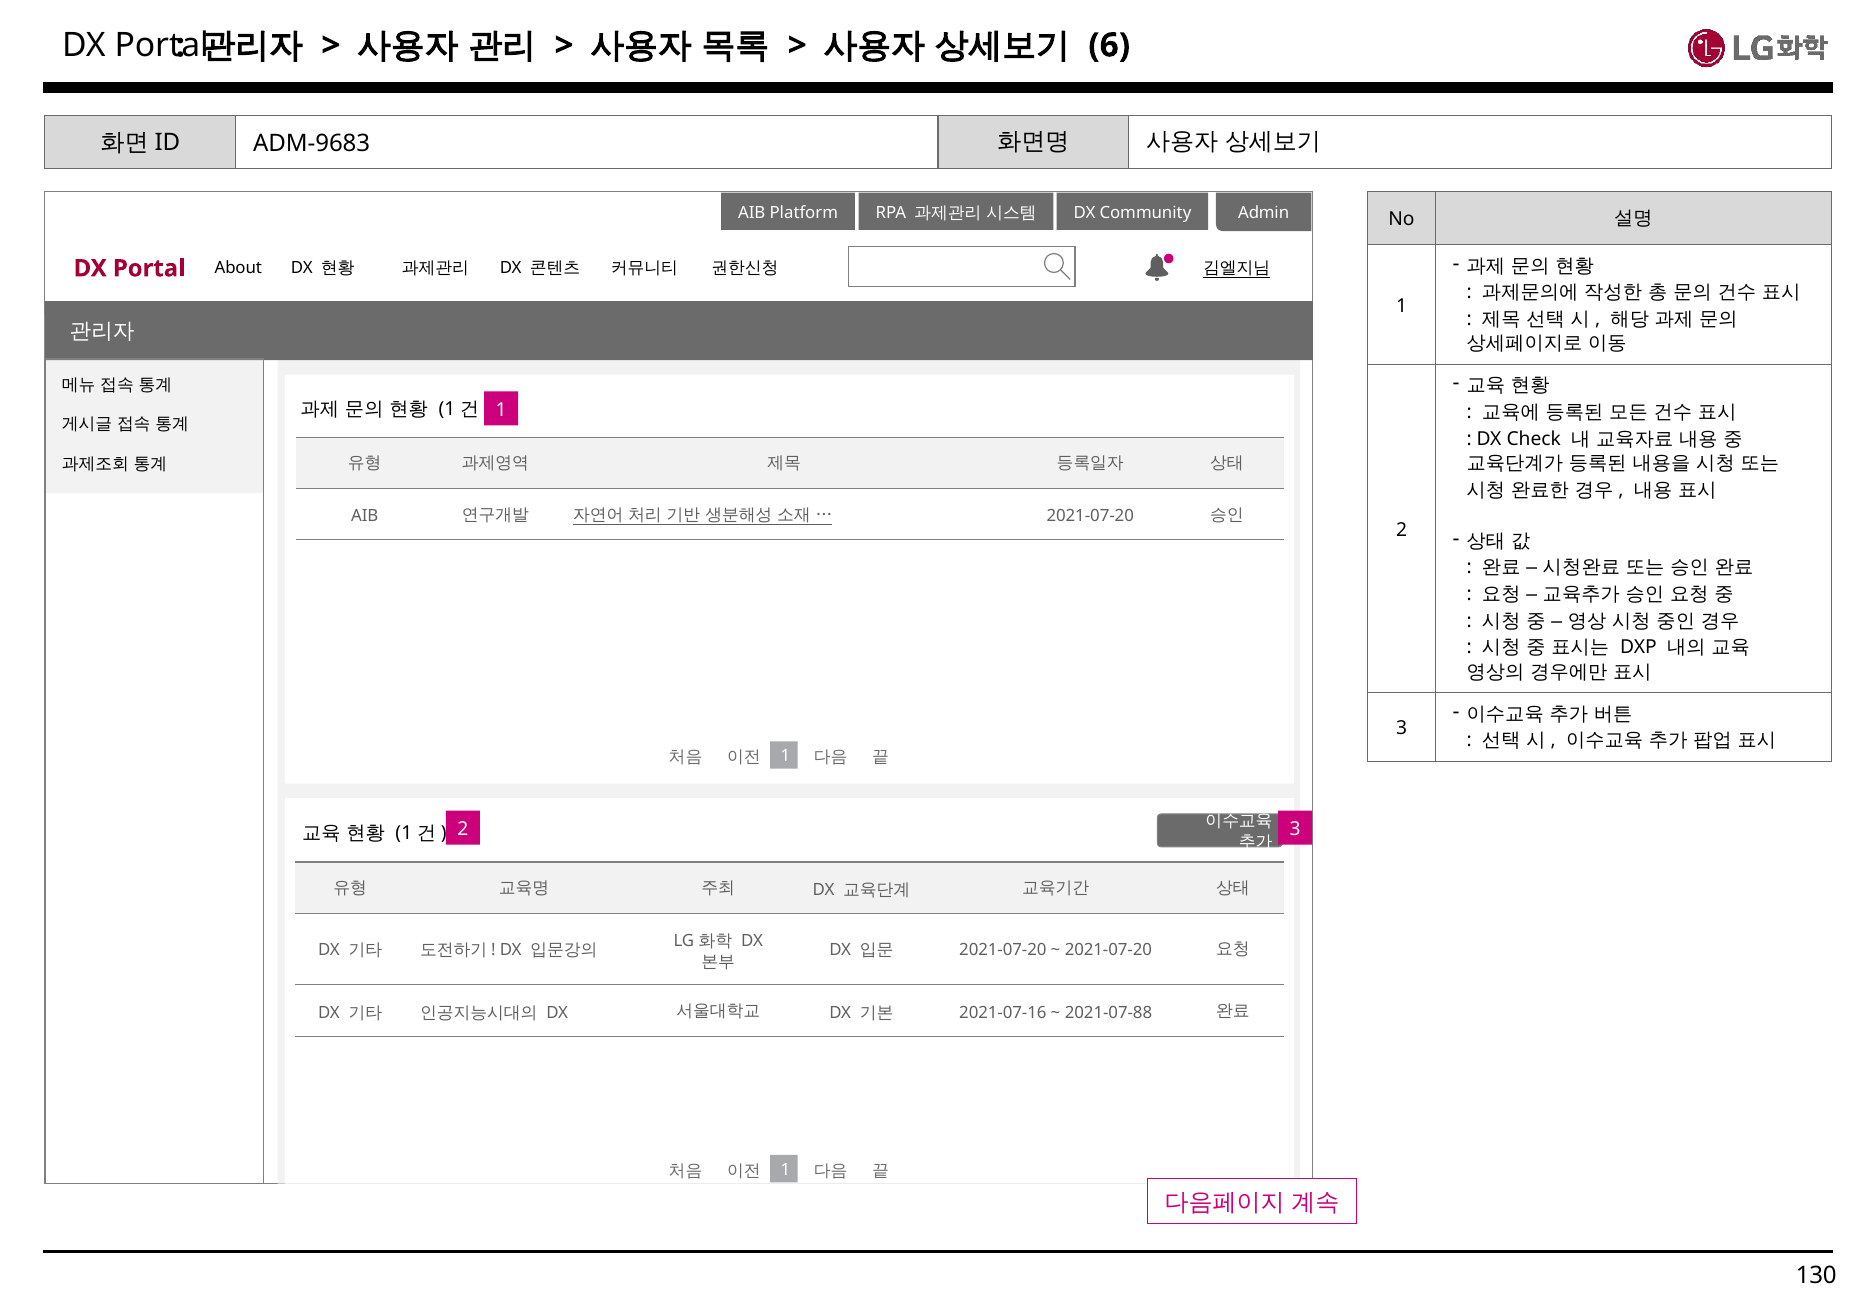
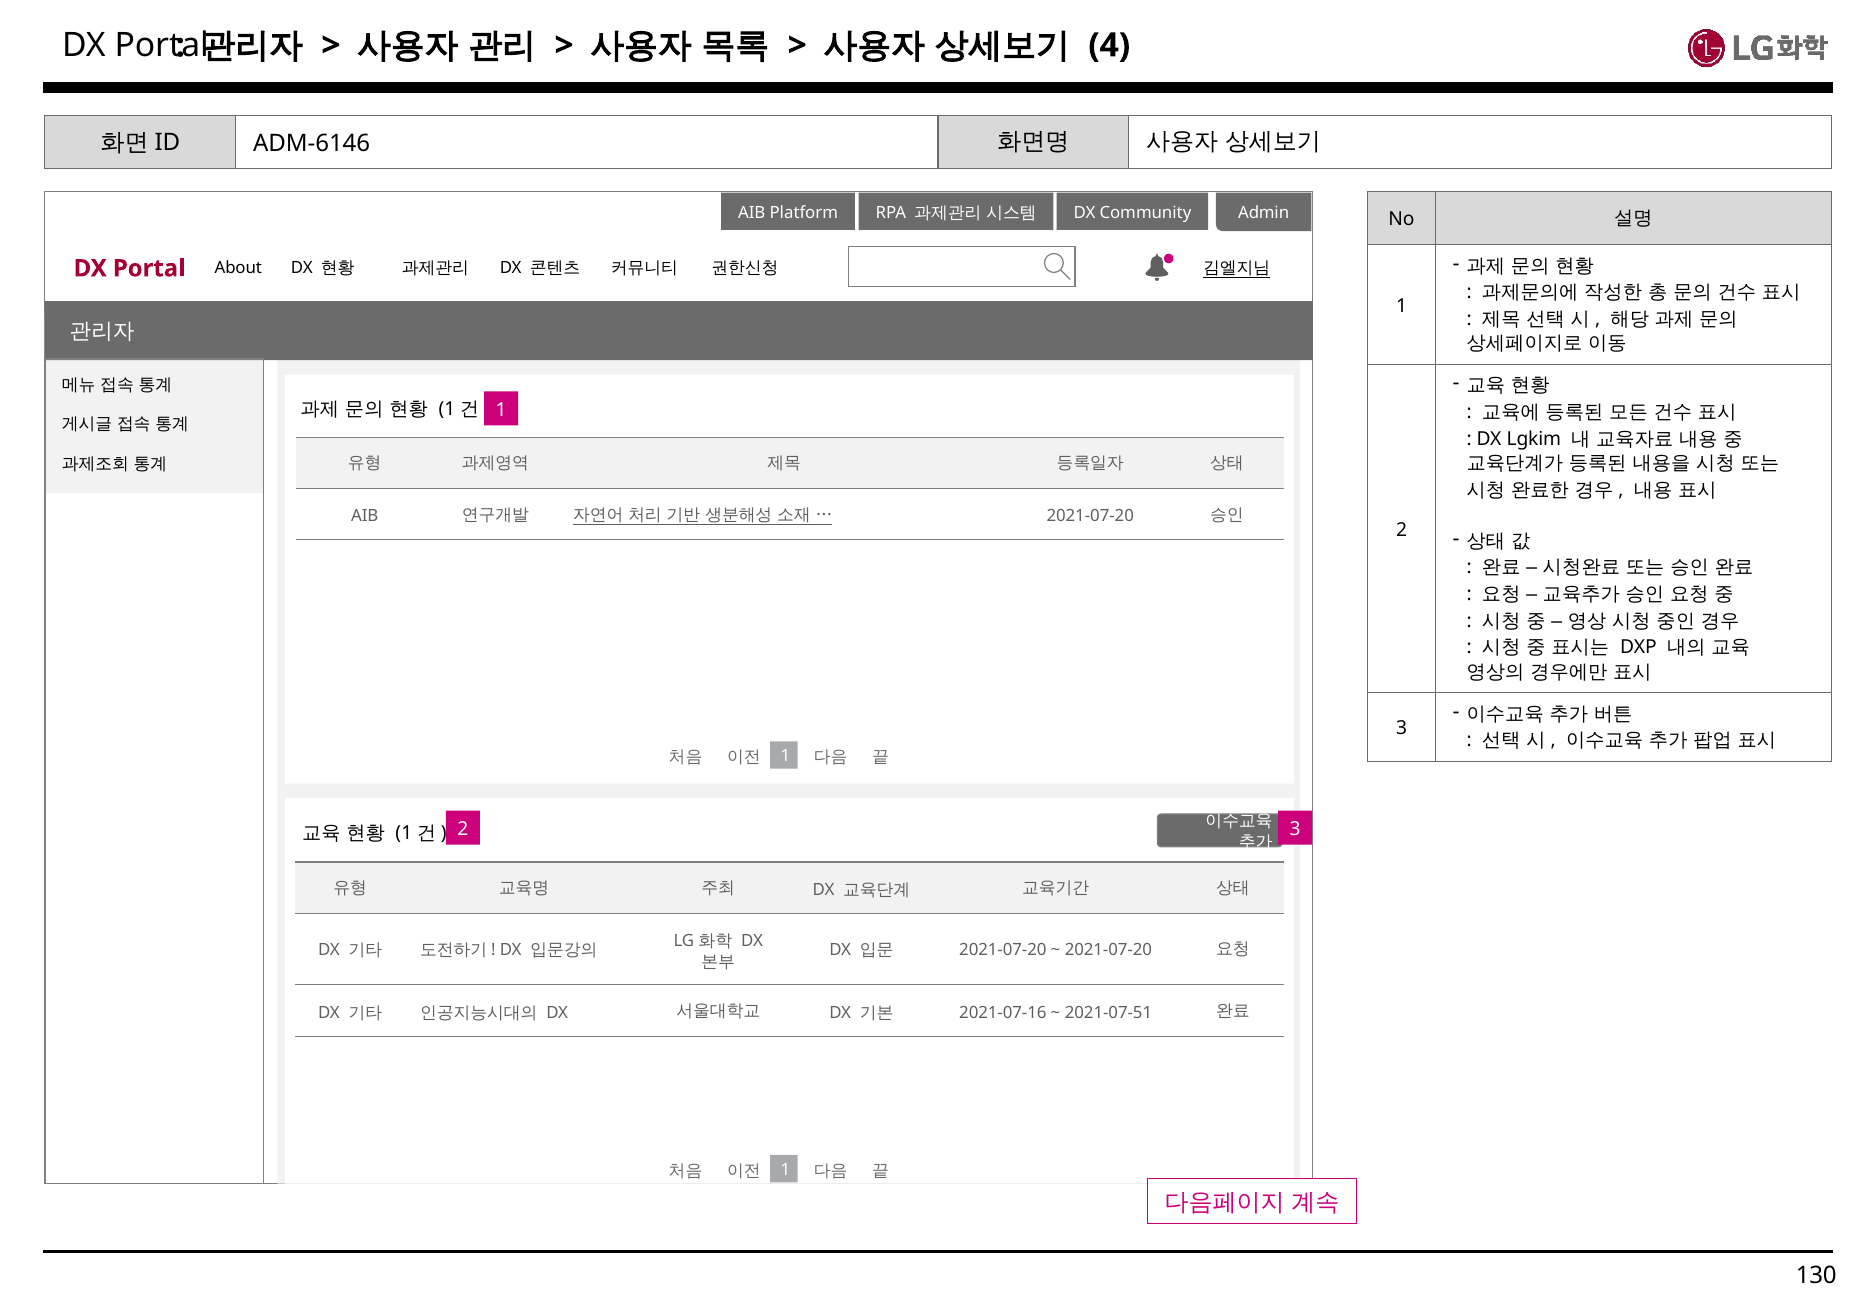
6: 6 -> 4
ADM-9683: ADM-9683 -> ADM-6146
Check: Check -> Lgkim
2021-07-88: 2021-07-88 -> 2021-07-51
